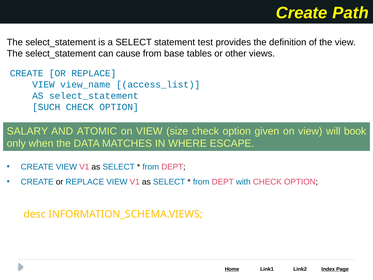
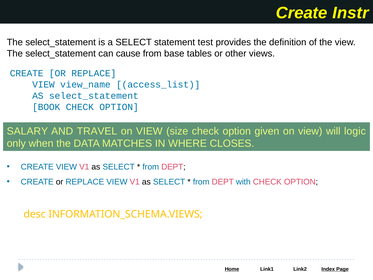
Path: Path -> Instr
SUCH: SUCH -> BOOK
ATOMIC: ATOMIC -> TRAVEL
book: book -> logic
ESCAPE: ESCAPE -> CLOSES
